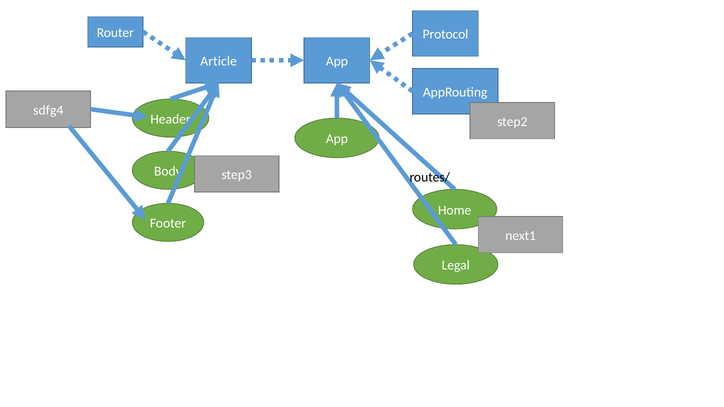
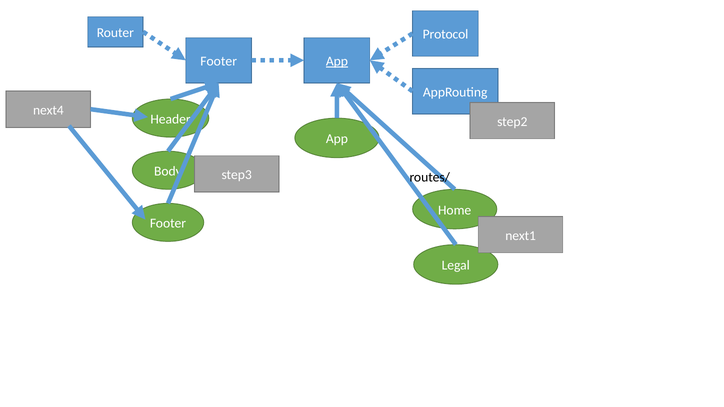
Article at (219, 61): Article -> Footer
App at (337, 61) underline: none -> present
sdfg4: sdfg4 -> next4
